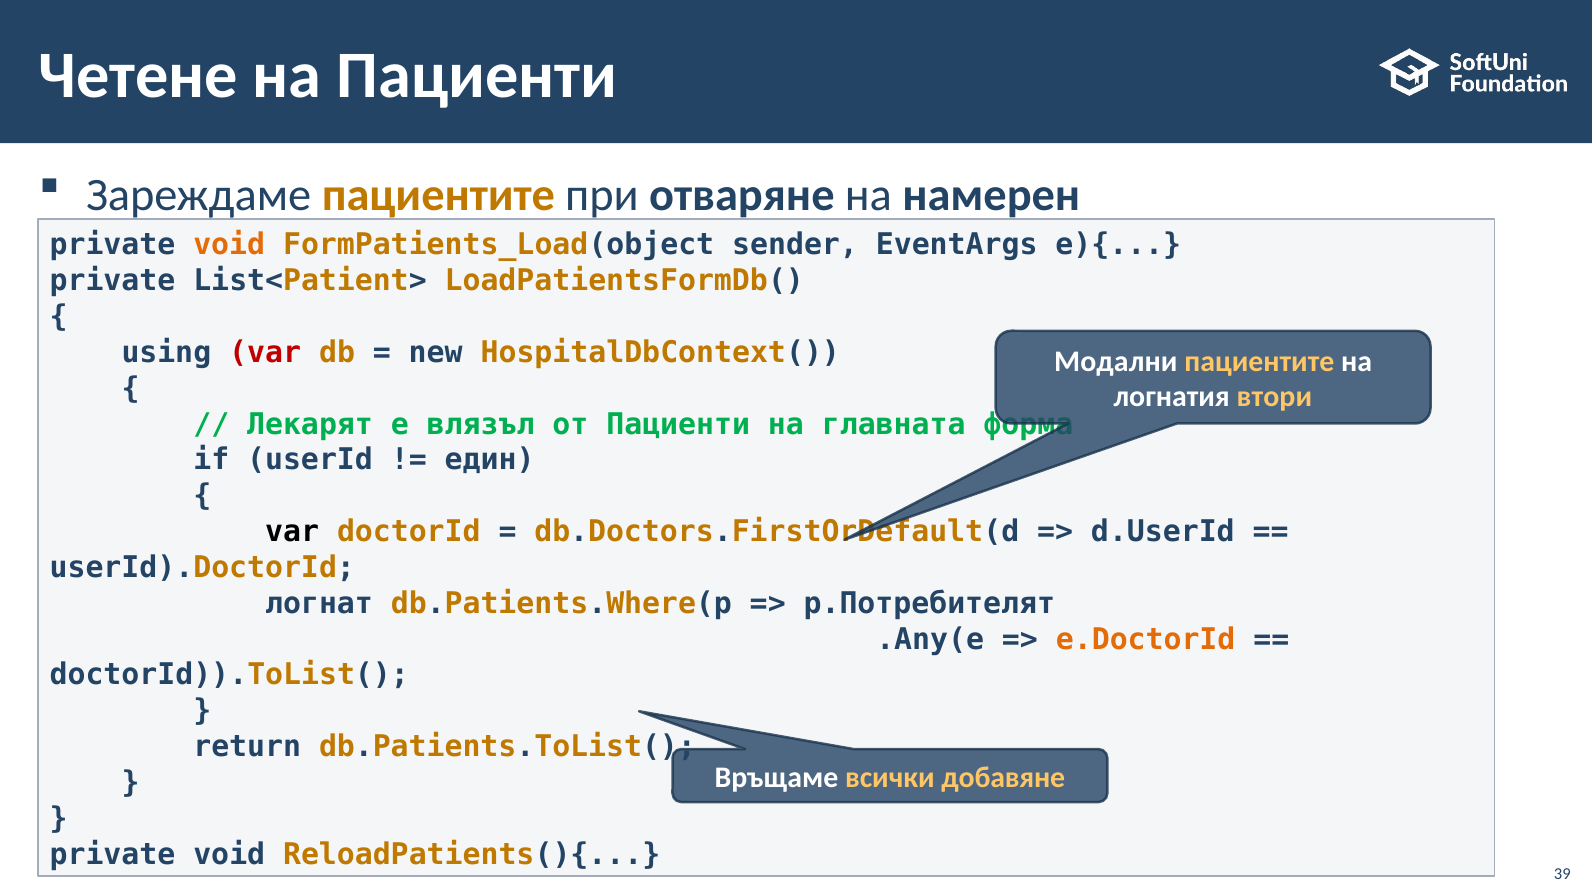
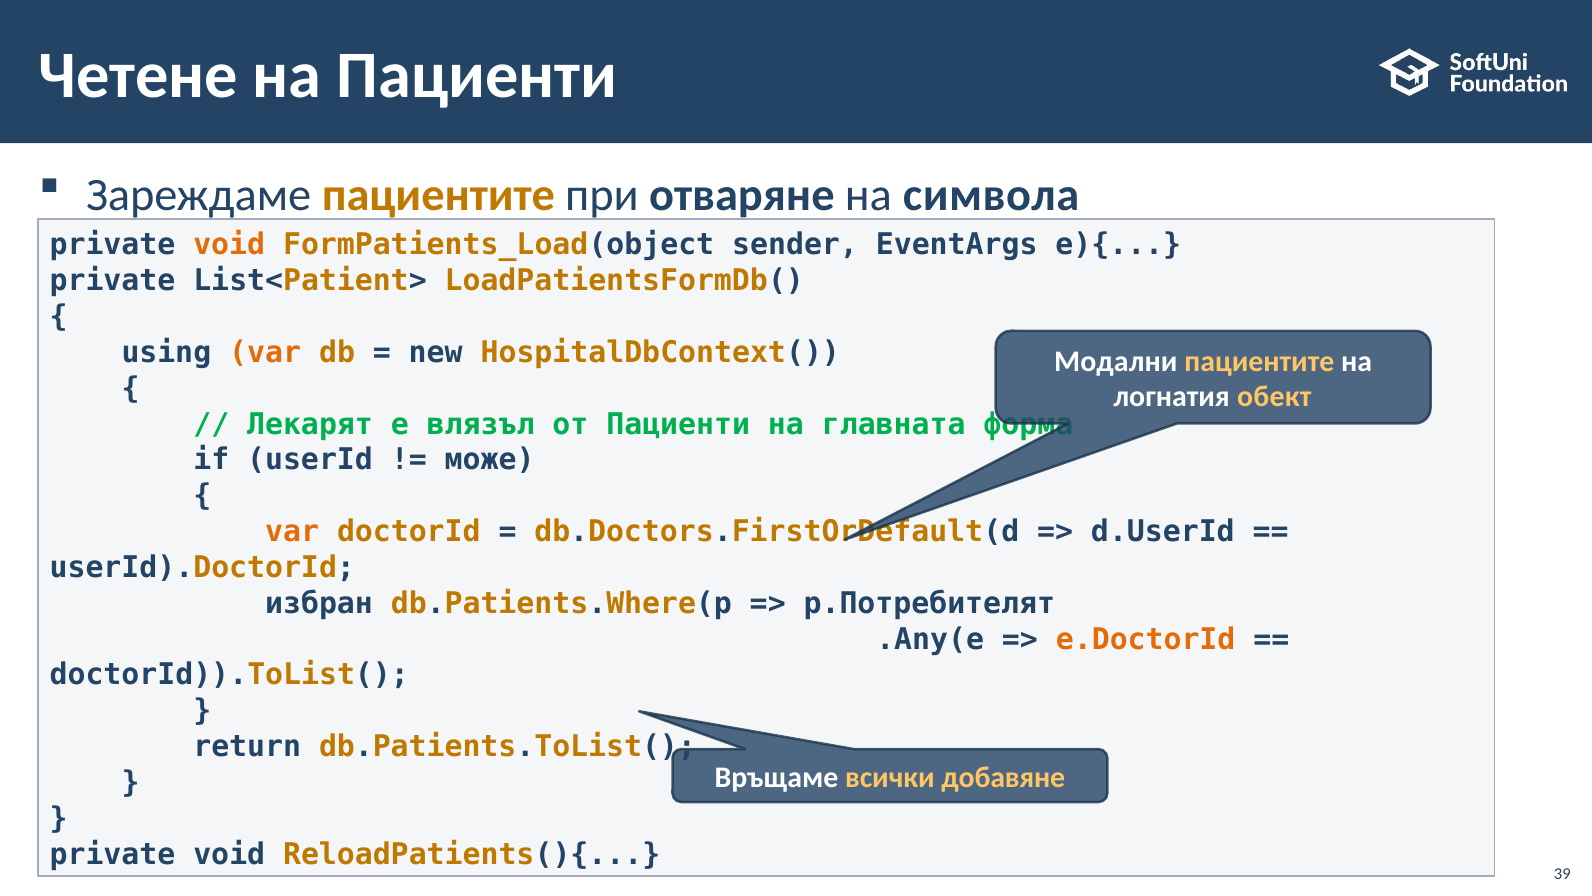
намерен: намерен -> символа
var at (265, 352) colour: red -> orange
втори: втори -> обект
един: един -> може
var at (292, 531) colour: black -> orange
логнат: логнат -> избран
